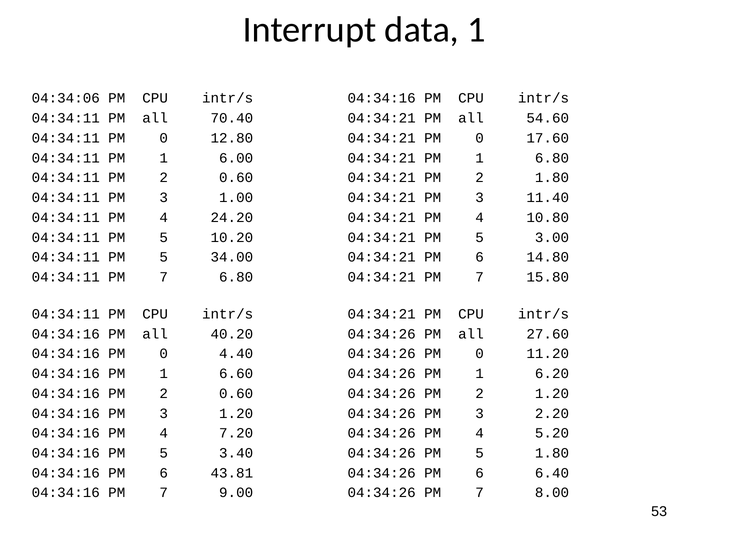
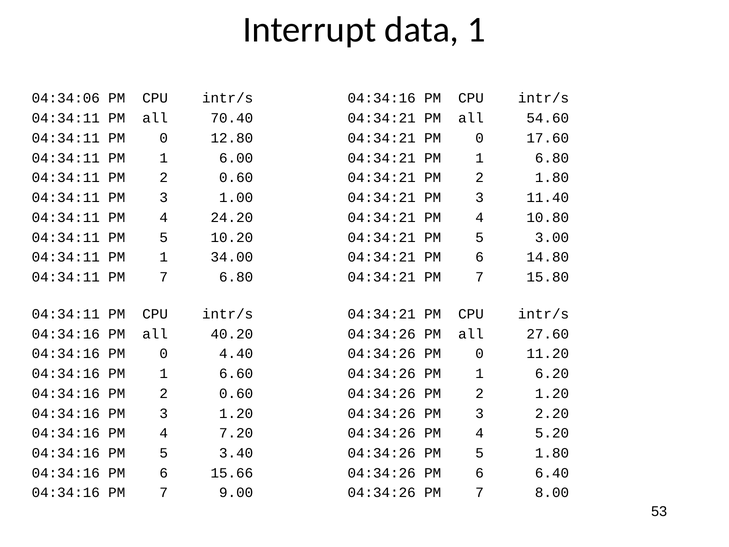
5 at (164, 257): 5 -> 1
43.81: 43.81 -> 15.66
